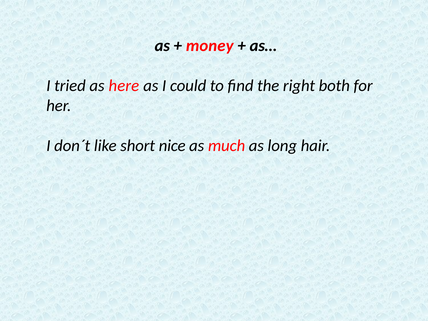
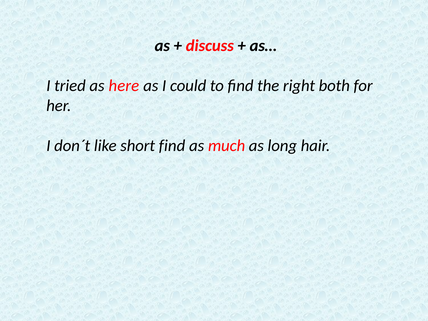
money: money -> discuss
short nice: nice -> find
